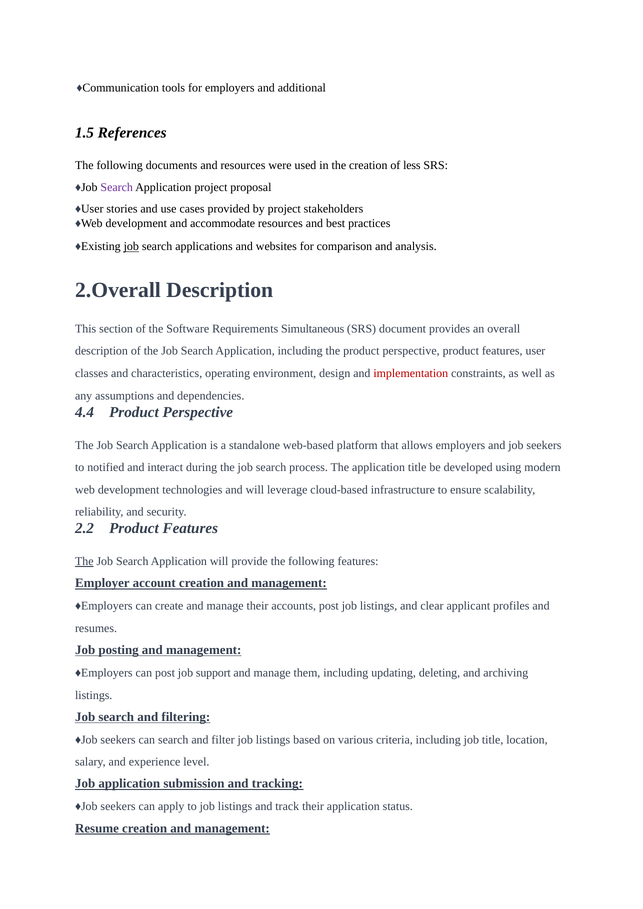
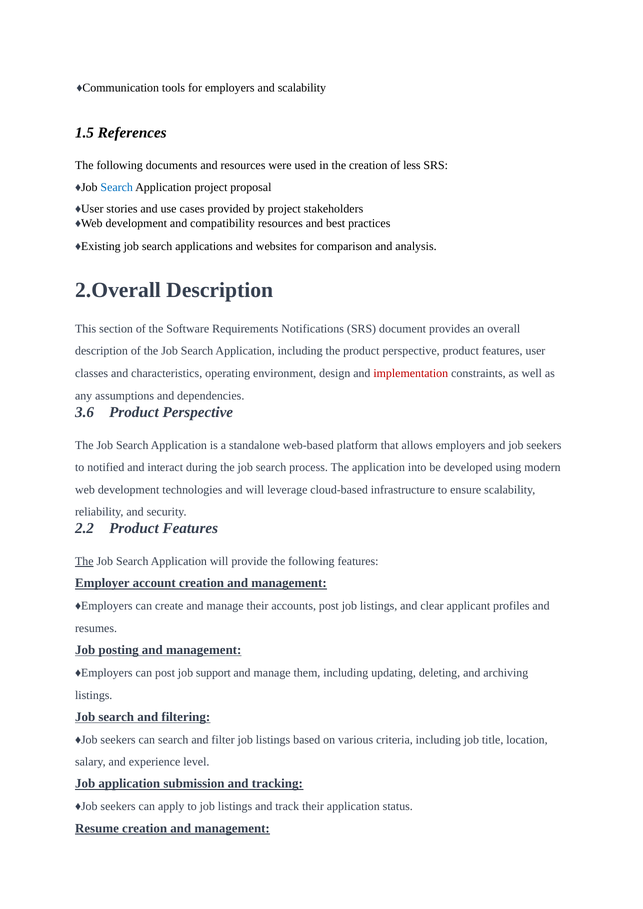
and additional: additional -> scalability
Search at (117, 187) colour: purple -> blue
accommodate: accommodate -> compatibility
job at (131, 247) underline: present -> none
Simultaneous: Simultaneous -> Notifications
4.4: 4.4 -> 3.6
application title: title -> into
